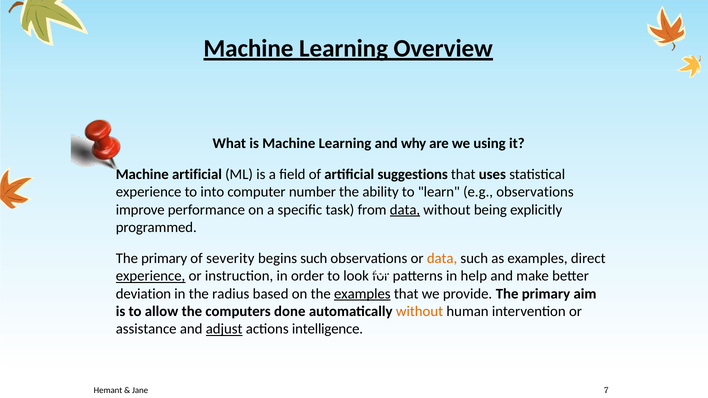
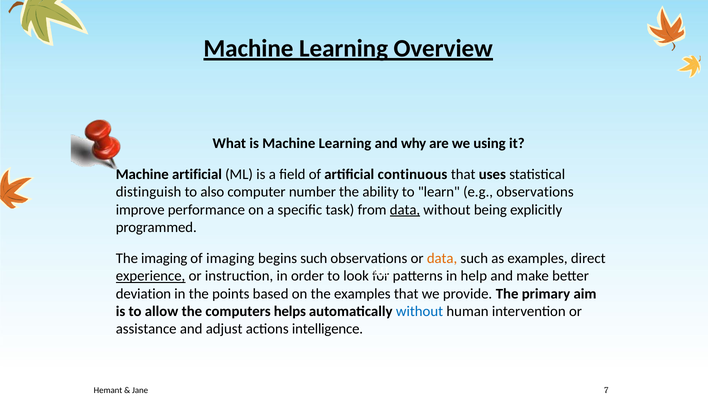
suggestions: suggestions -> continuous
experience at (149, 192): experience -> distinguish
into: into -> also
primary at (164, 258): primary -> imaging
of severity: severity -> imaging
radius: radius -> points
examples at (362, 294) underline: present -> none
done: done -> helps
without at (420, 312) colour: orange -> blue
adjust underline: present -> none
